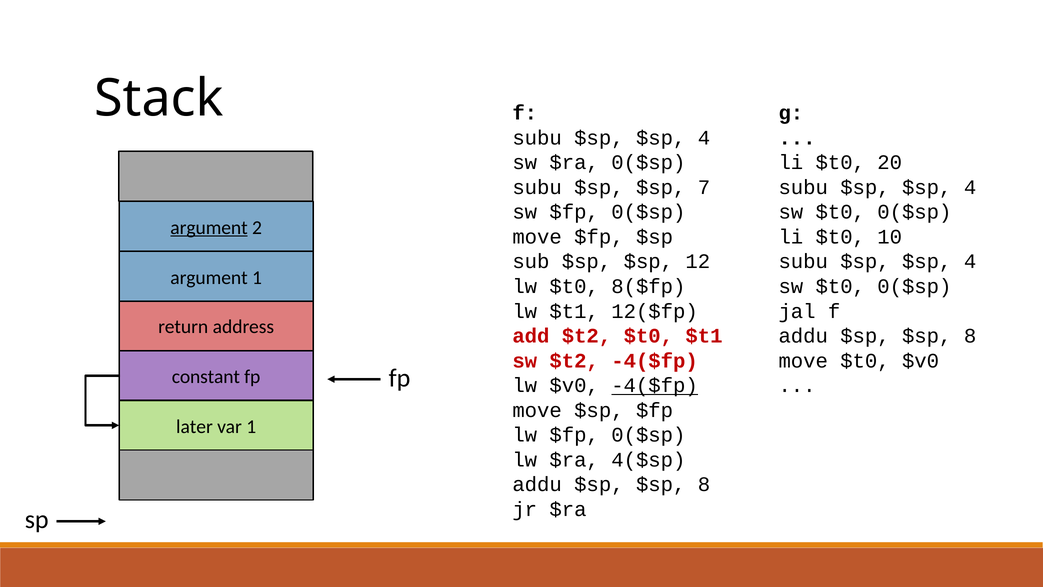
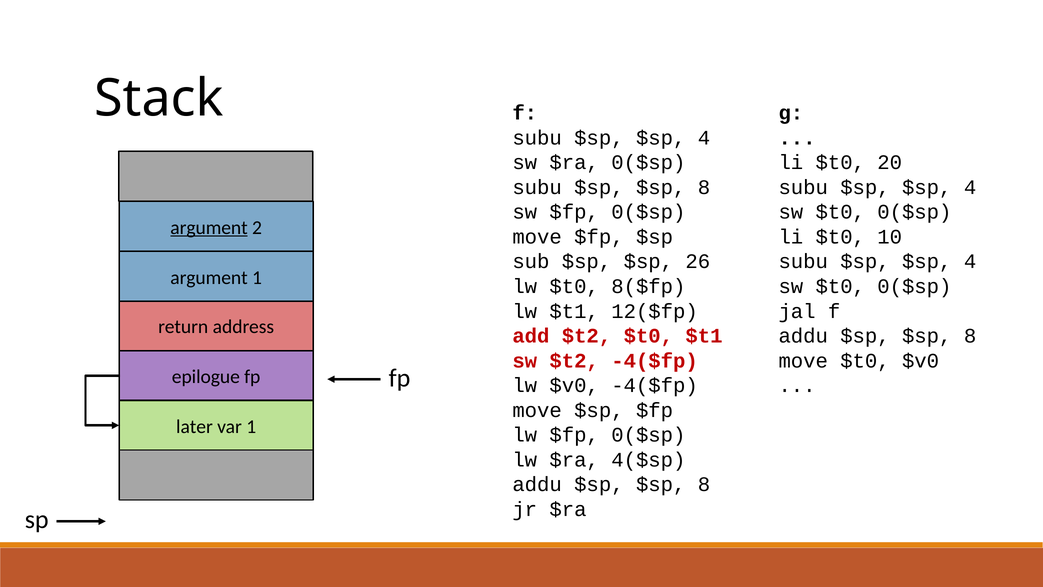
subu $sp $sp 7: 7 -> 8
12: 12 -> 26
constant: constant -> epilogue
-4($fp at (655, 385) underline: present -> none
